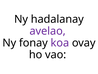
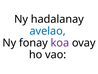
avelao colour: purple -> blue
